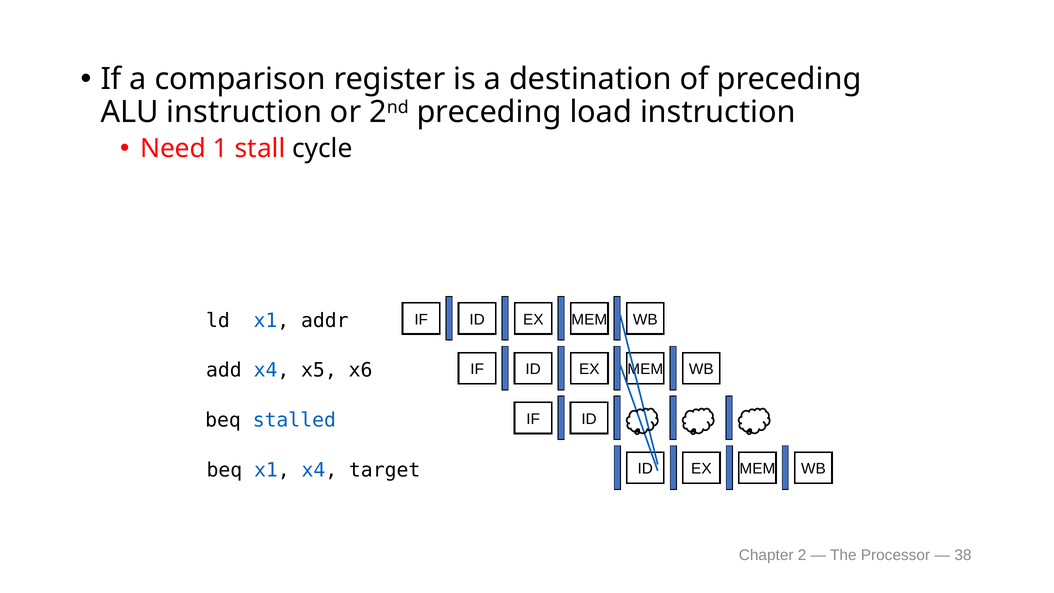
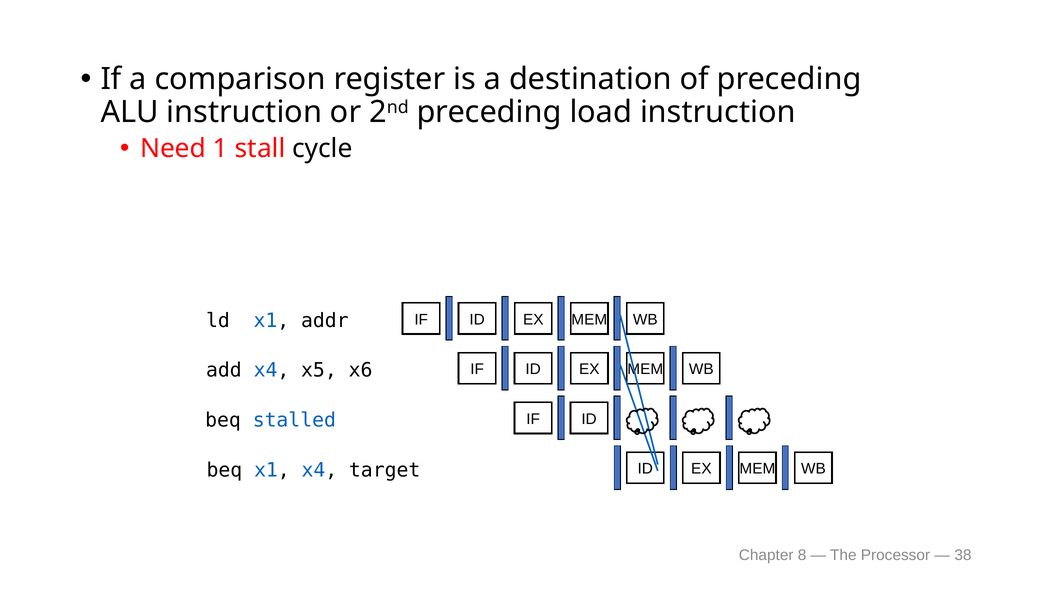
2: 2 -> 8
